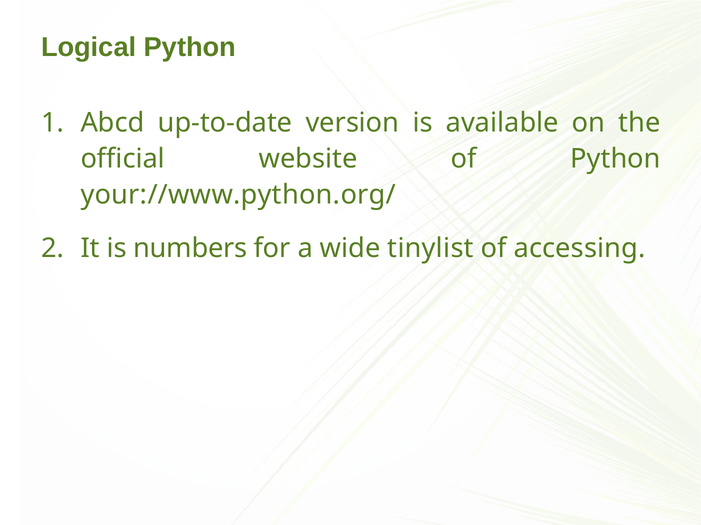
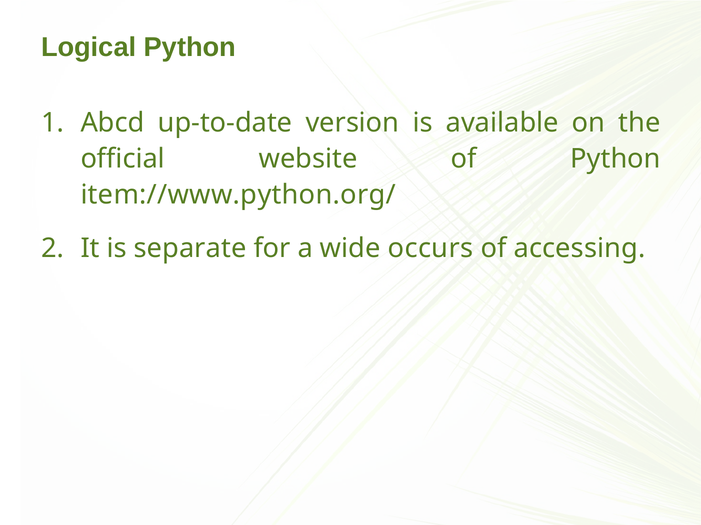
your://www.python.org/: your://www.python.org/ -> item://www.python.org/
numbers: numbers -> separate
tinylist: tinylist -> occurs
